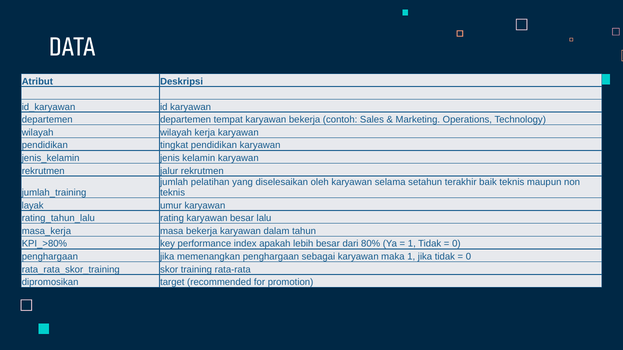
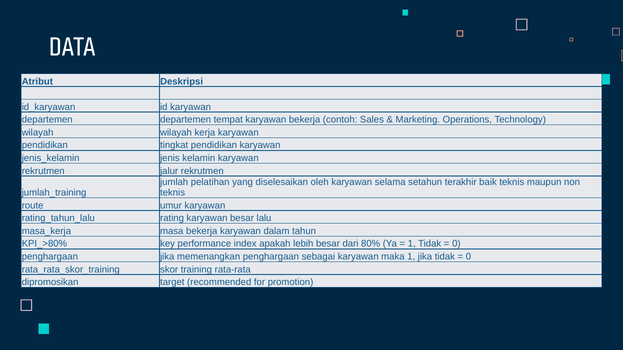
layak: layak -> route
